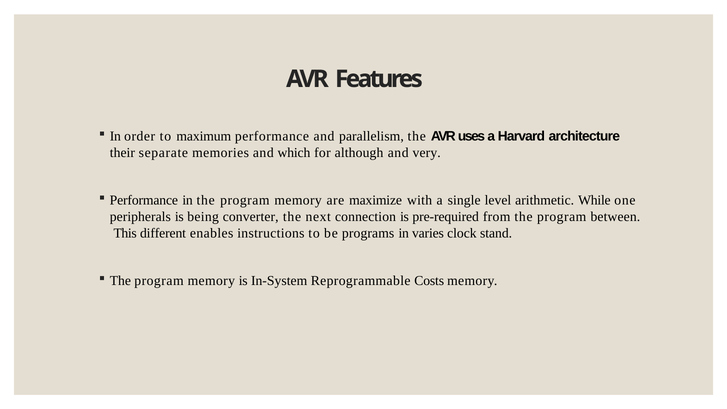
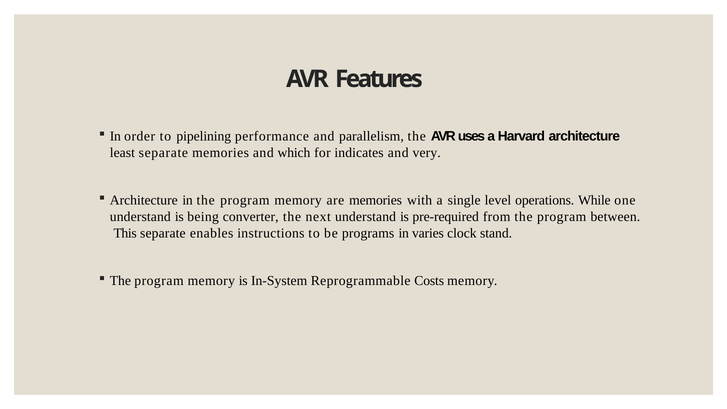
maximum: maximum -> pipelining
their: their -> least
although: although -> indicates
Performance at (144, 200): Performance -> Architecture
are maximize: maximize -> memories
arithmetic: arithmetic -> operations
peripherals at (140, 217): peripherals -> understand
next connection: connection -> understand
This different: different -> separate
